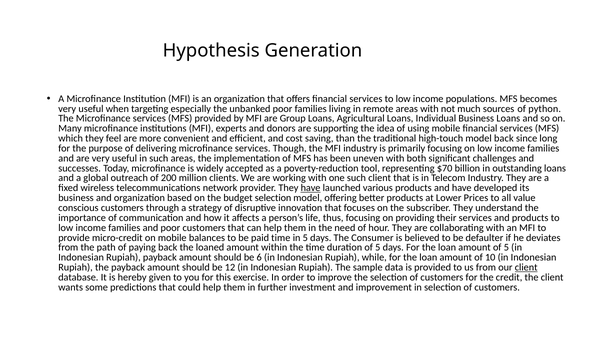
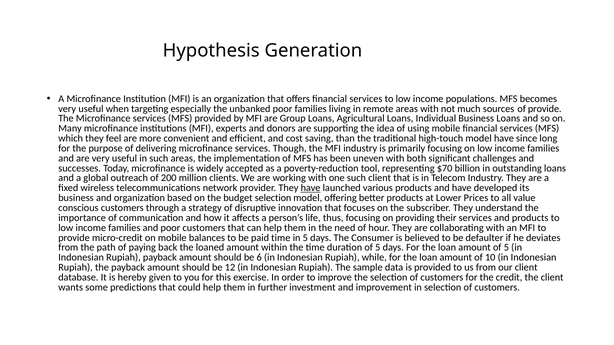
of python: python -> provide
model back: back -> have
client at (526, 268) underline: present -> none
